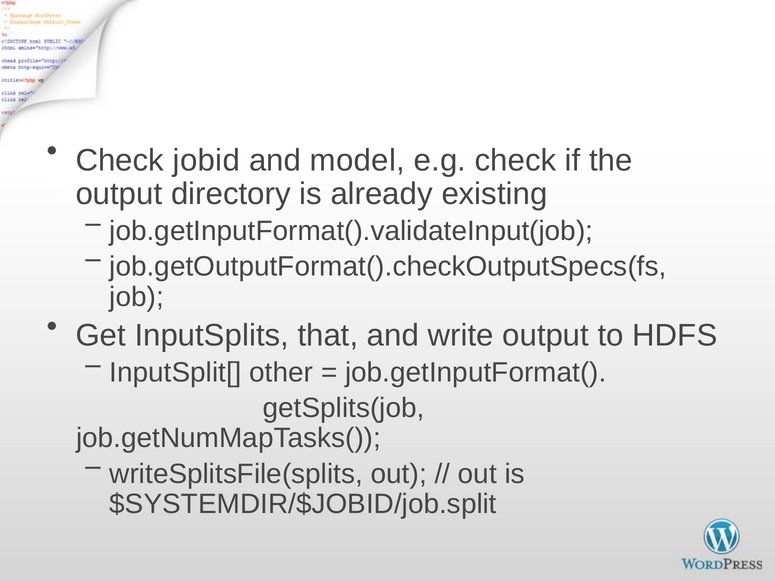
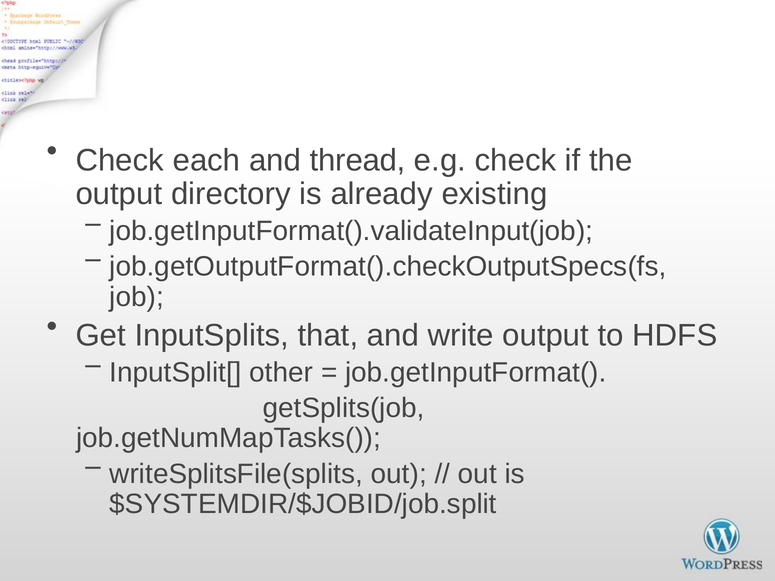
jobid: jobid -> each
model: model -> thread
